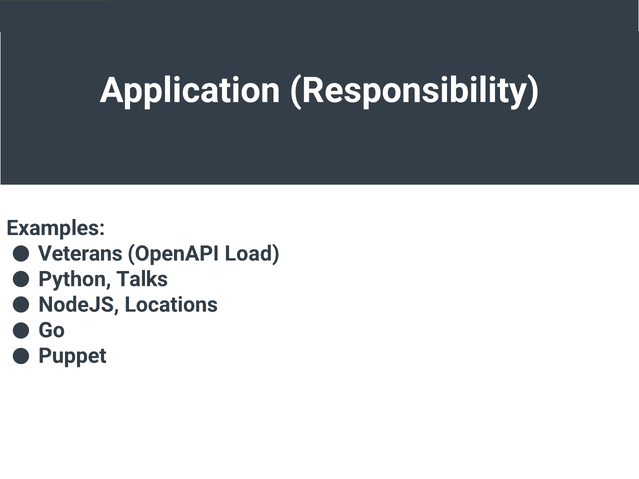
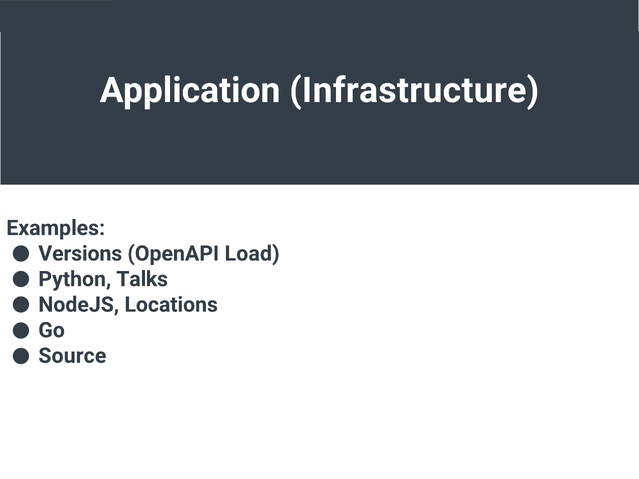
Responsibility: Responsibility -> Infrastructure
Veterans: Veterans -> Versions
Puppet: Puppet -> Source
